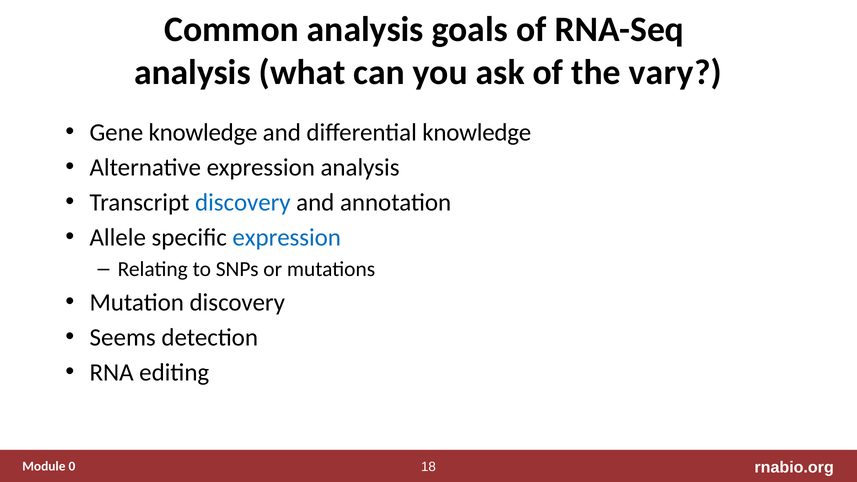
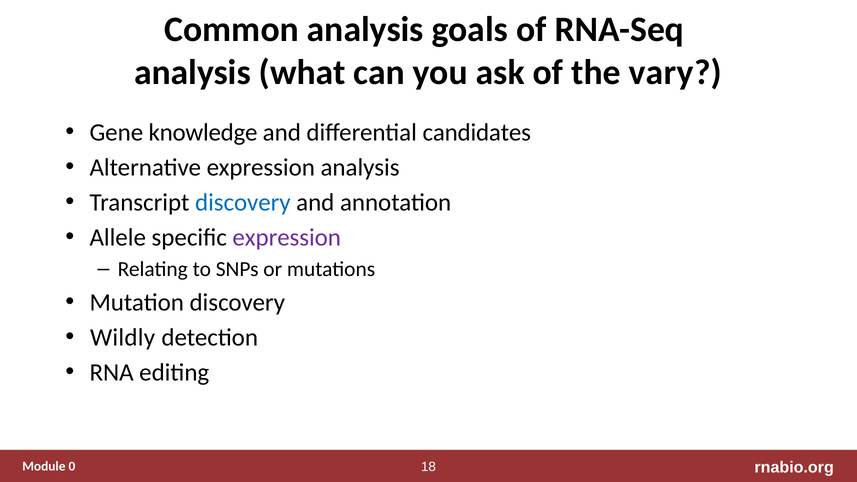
differential knowledge: knowledge -> candidates
expression at (287, 238) colour: blue -> purple
Seems: Seems -> Wildly
